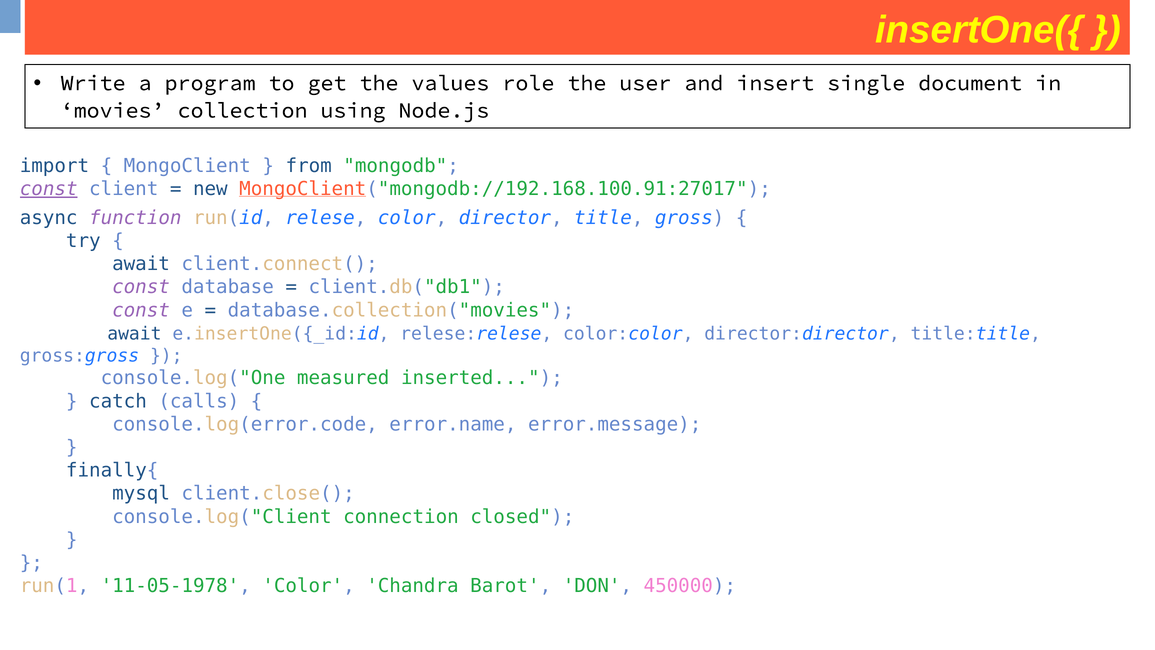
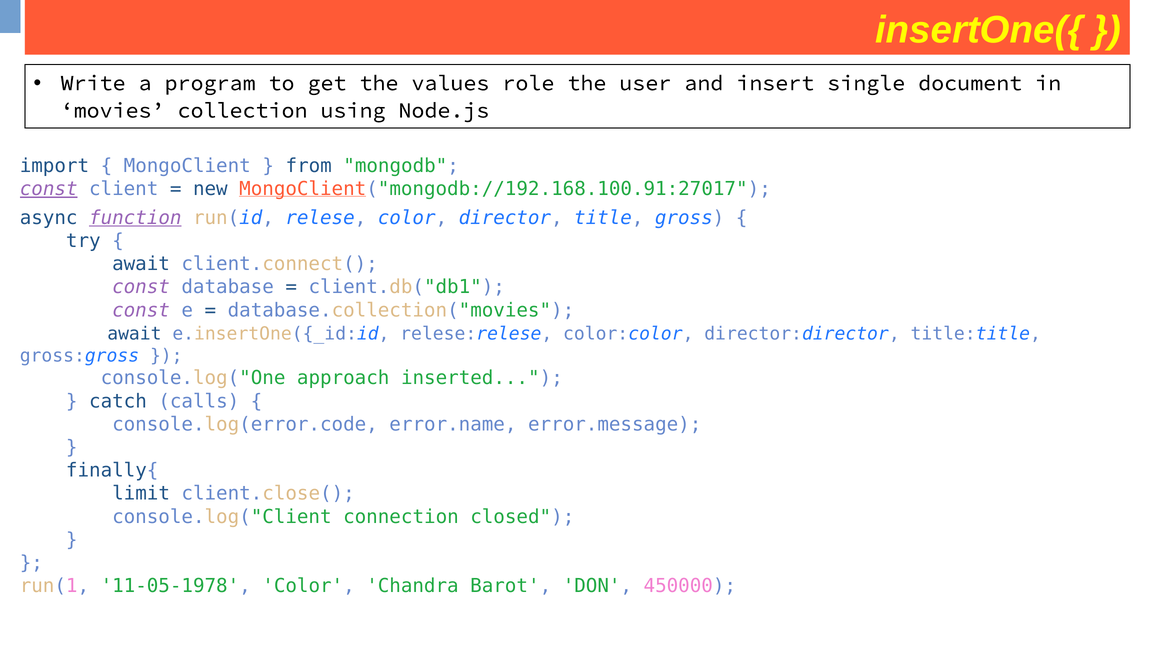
function underline: none -> present
measured: measured -> approach
mysql: mysql -> limit
